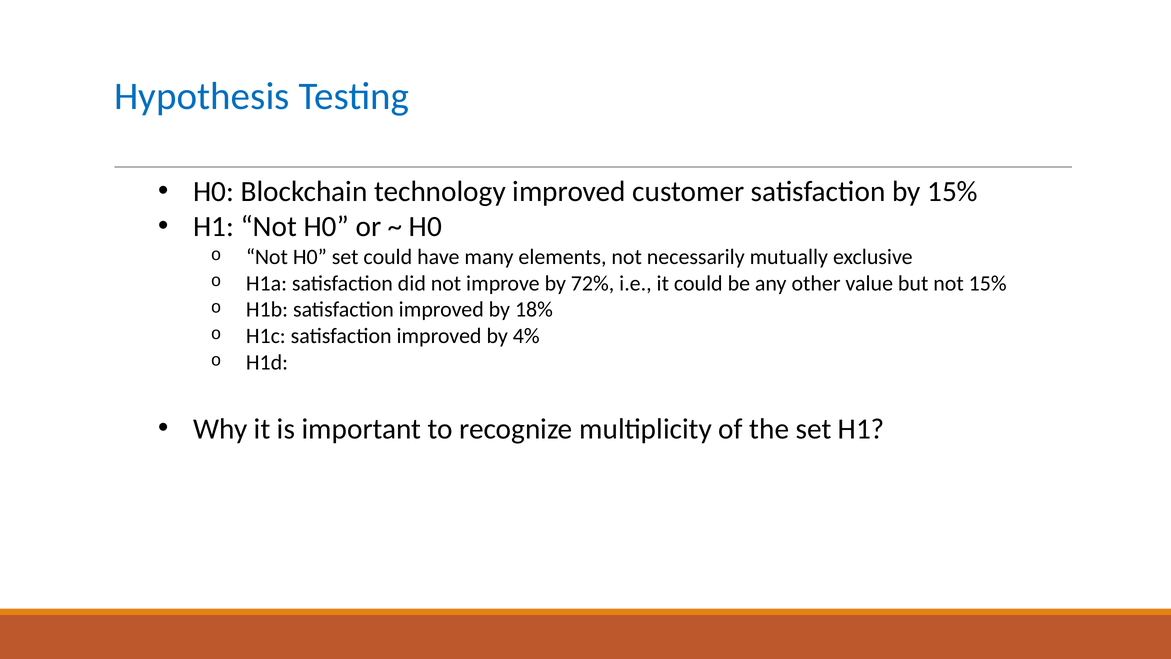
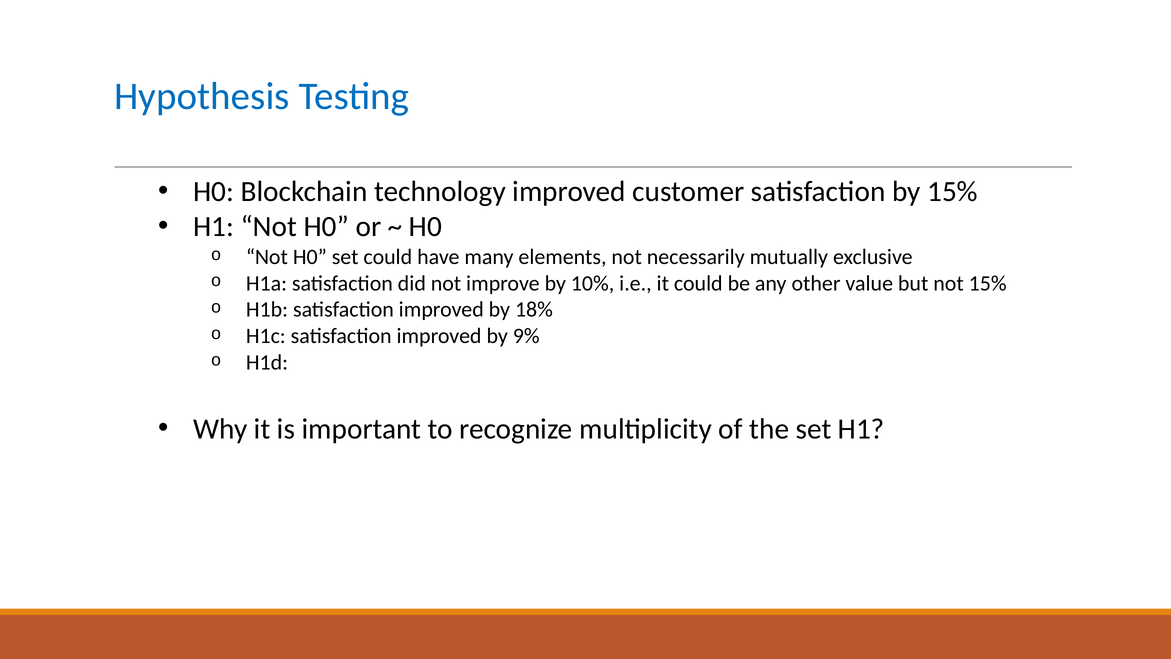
72%: 72% -> 10%
4%: 4% -> 9%
